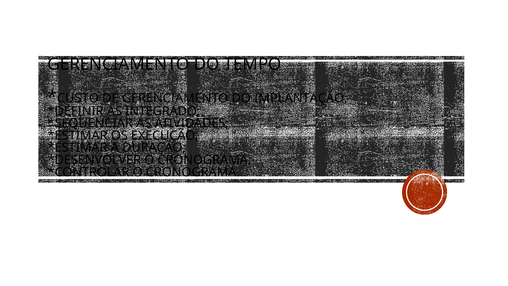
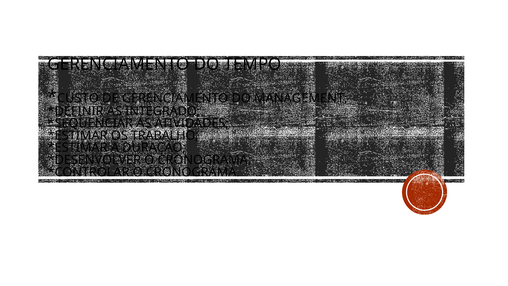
IMPLANTAÇÃO: IMPLANTAÇÃO -> MANAGEMENT
EXECUÇÃO: EXECUÇÃO -> TRABALHO
